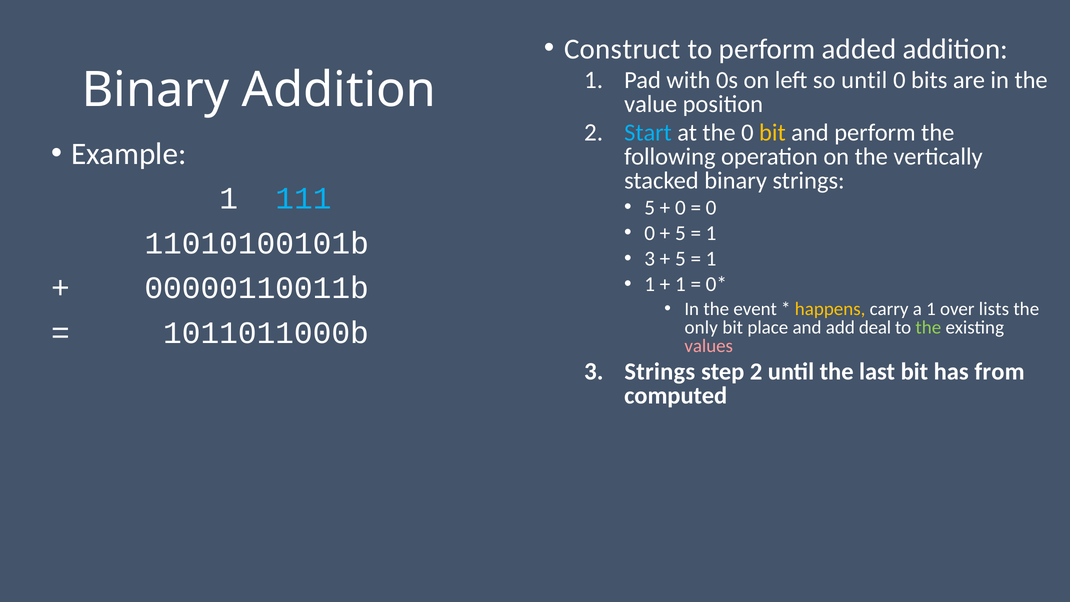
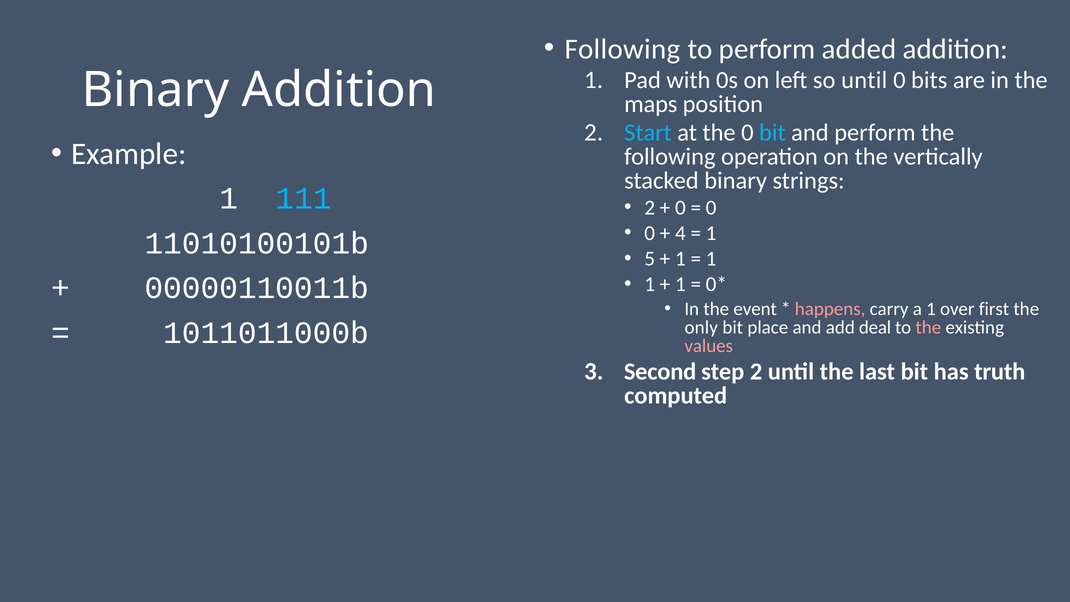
Construct at (622, 49): Construct -> Following
value: value -> maps
bit at (772, 133) colour: yellow -> light blue
5 at (650, 208): 5 -> 2
5 at (680, 233): 5 -> 4
3 at (650, 259): 3 -> 5
5 at (680, 259): 5 -> 1
happens colour: yellow -> pink
lists: lists -> first
the at (928, 327) colour: light green -> pink
Strings at (660, 372): Strings -> Second
from: from -> truth
